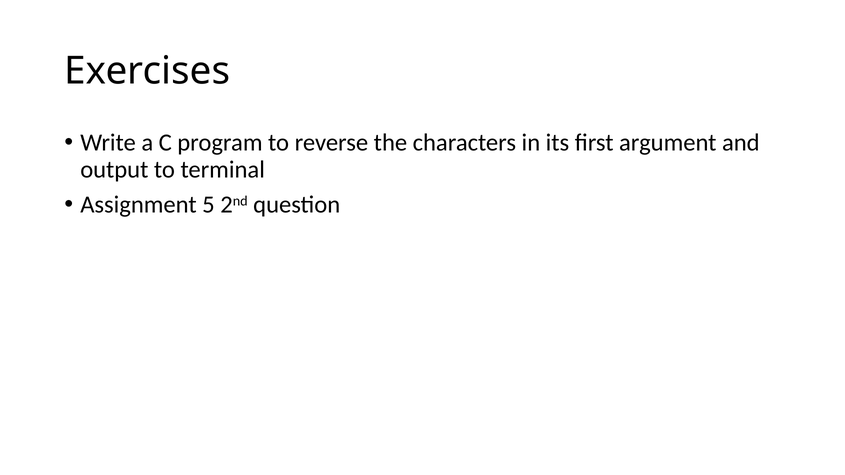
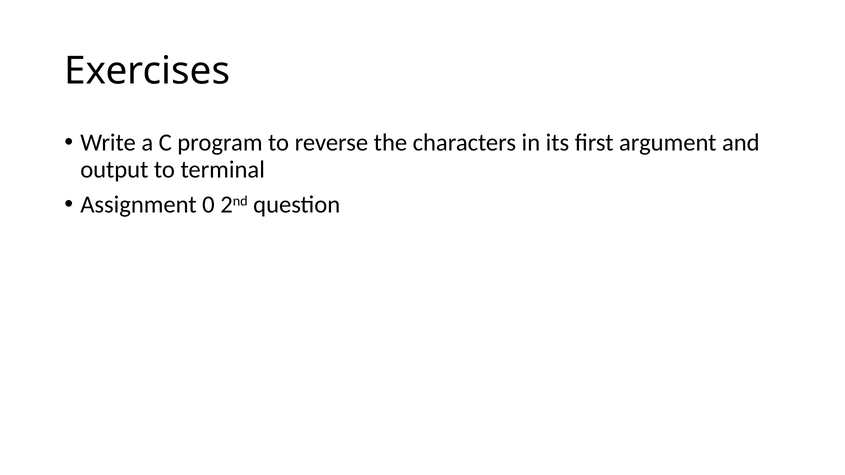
5: 5 -> 0
